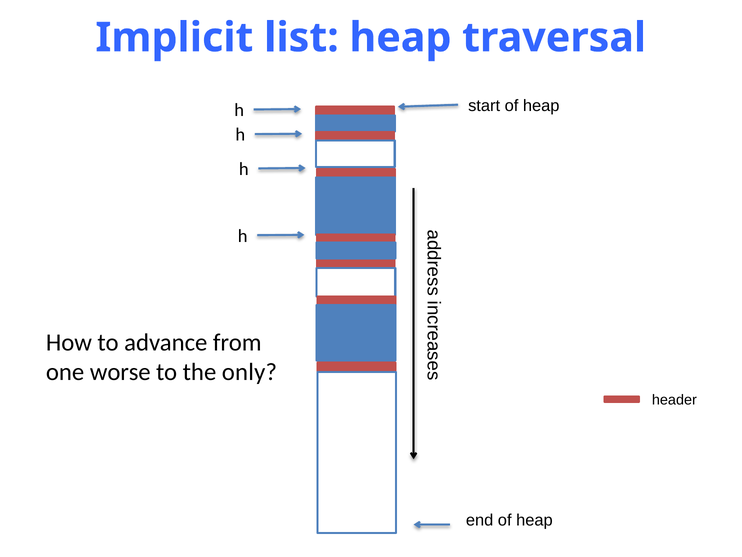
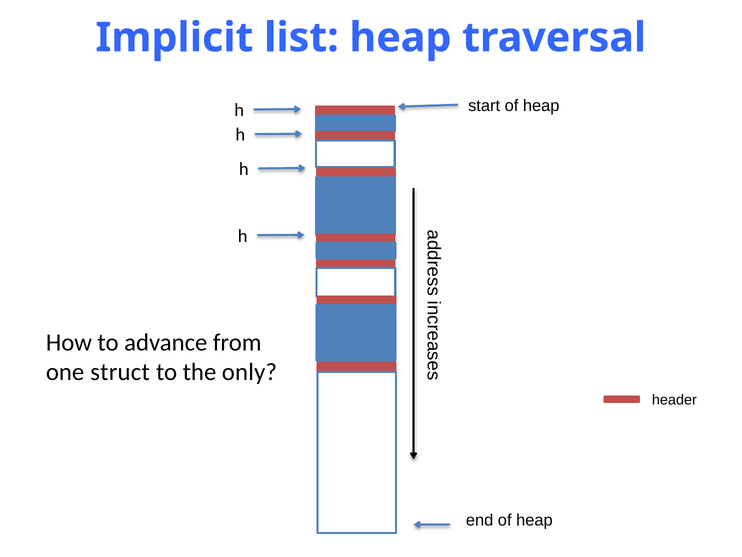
worse: worse -> struct
